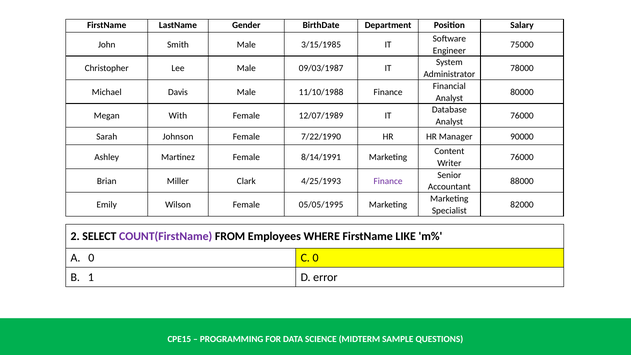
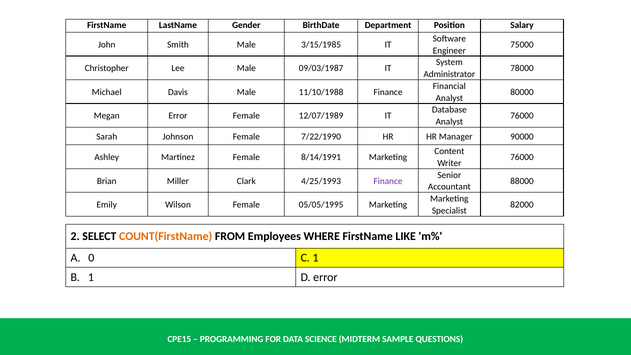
Megan With: With -> Error
COUNT(FirstName colour: purple -> orange
C 0: 0 -> 1
